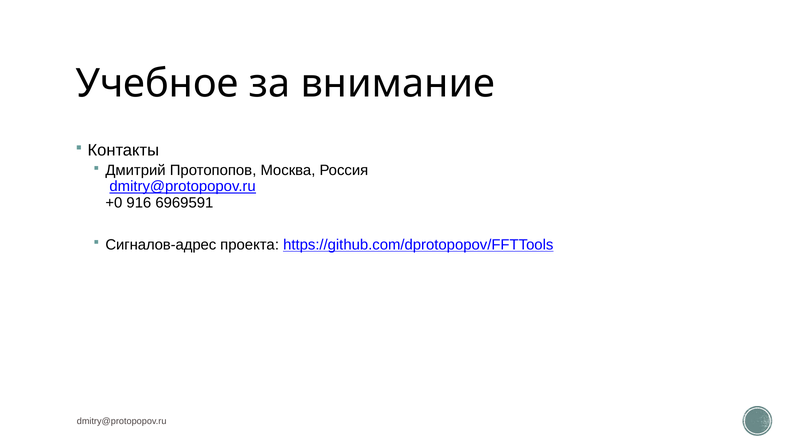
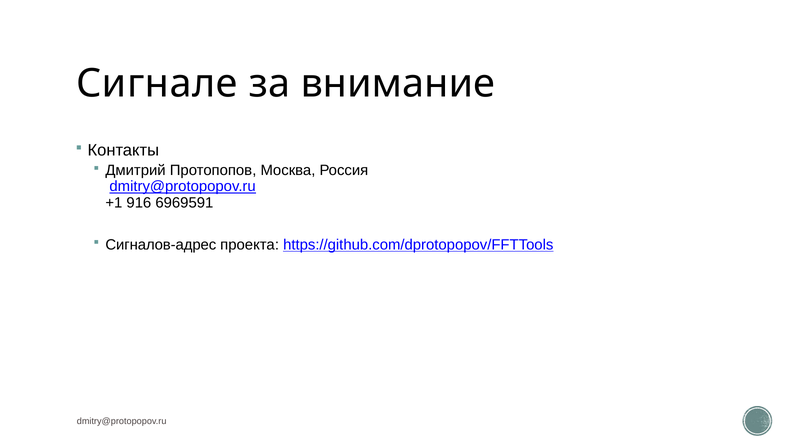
Учебное: Учебное -> Сигнале
+0: +0 -> +1
